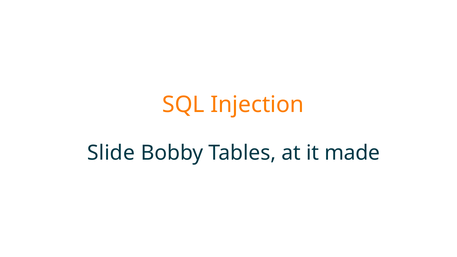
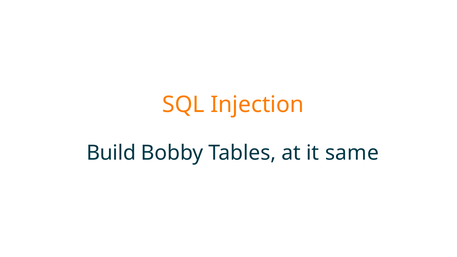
Slide: Slide -> Build
made: made -> same
